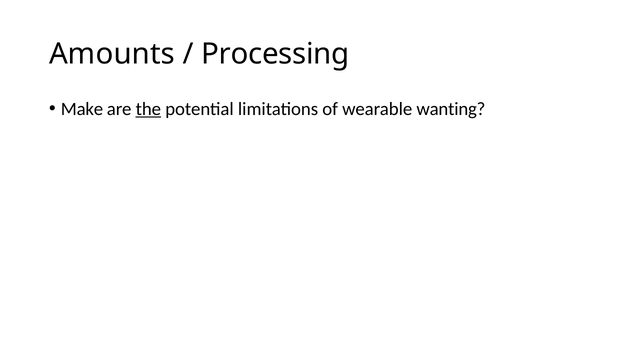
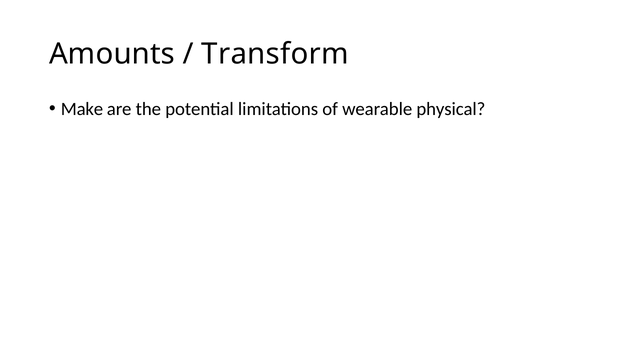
Processing: Processing -> Transform
the underline: present -> none
wanting: wanting -> physical
